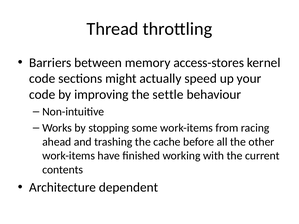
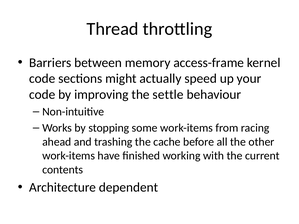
access-stores: access-stores -> access-frame
